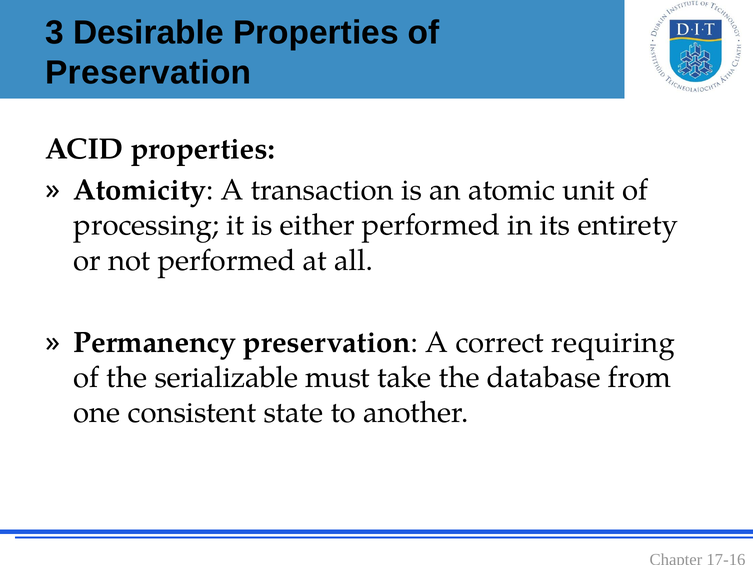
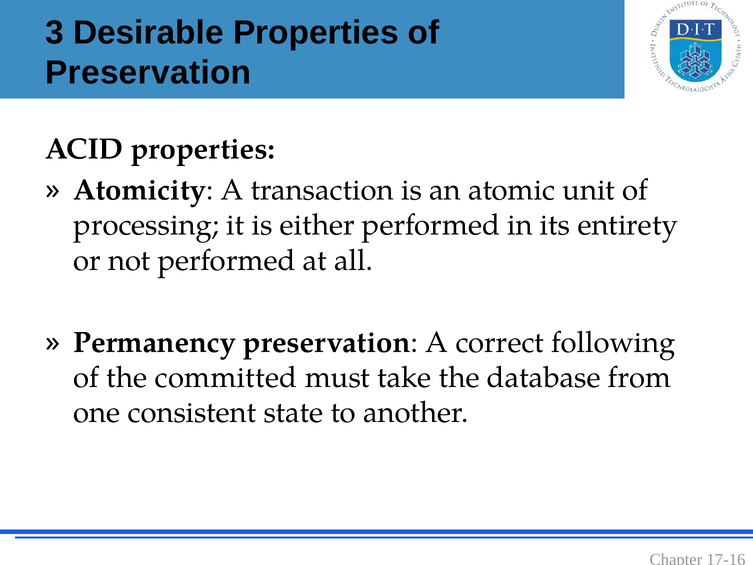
requiring: requiring -> following
serializable: serializable -> committed
